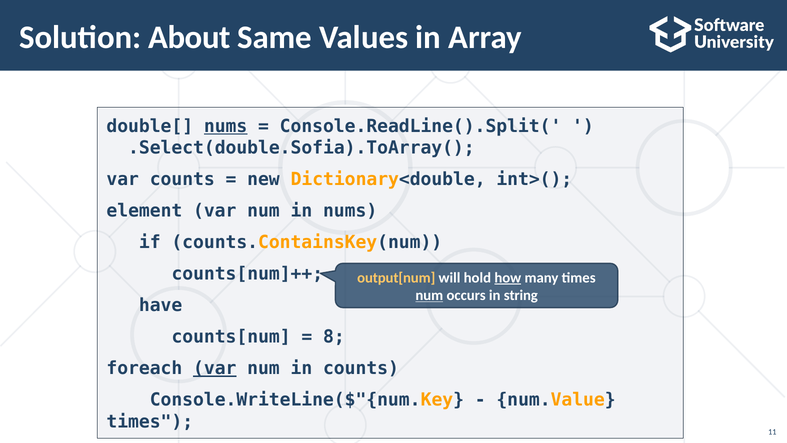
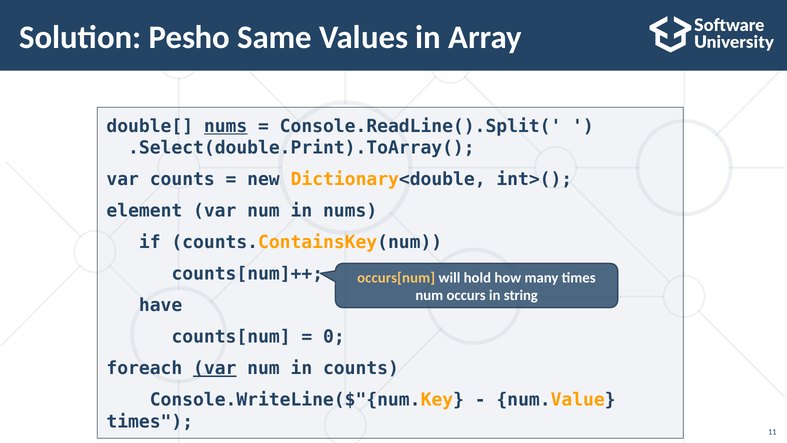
About: About -> Pesho
.Select(double.Sofia).ToArray(: .Select(double.Sofia).ToArray( -> .Select(double.Print).ToArray(
output[num: output[num -> occurs[num
how underline: present -> none
num at (429, 295) underline: present -> none
8: 8 -> 0
